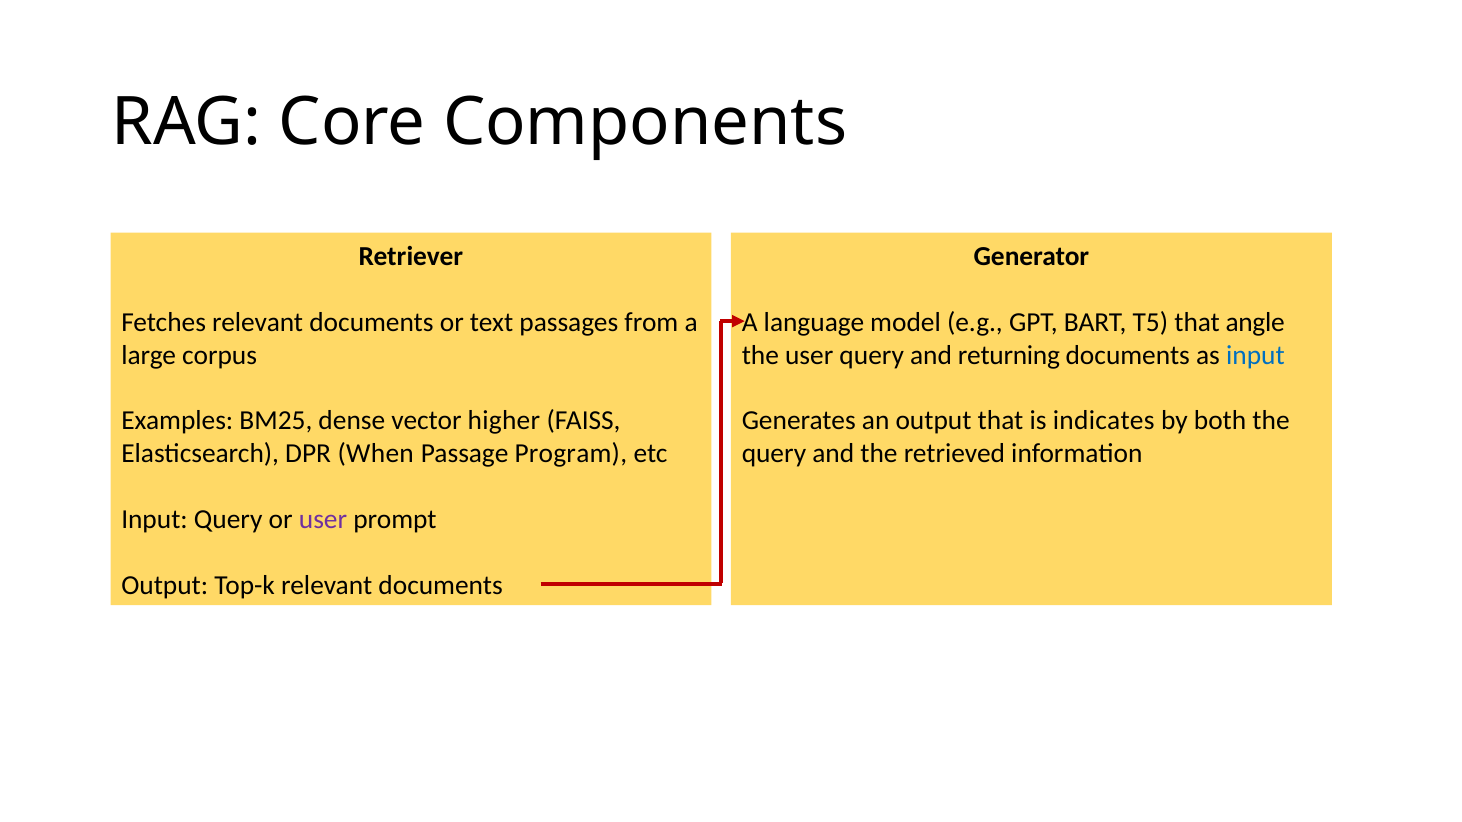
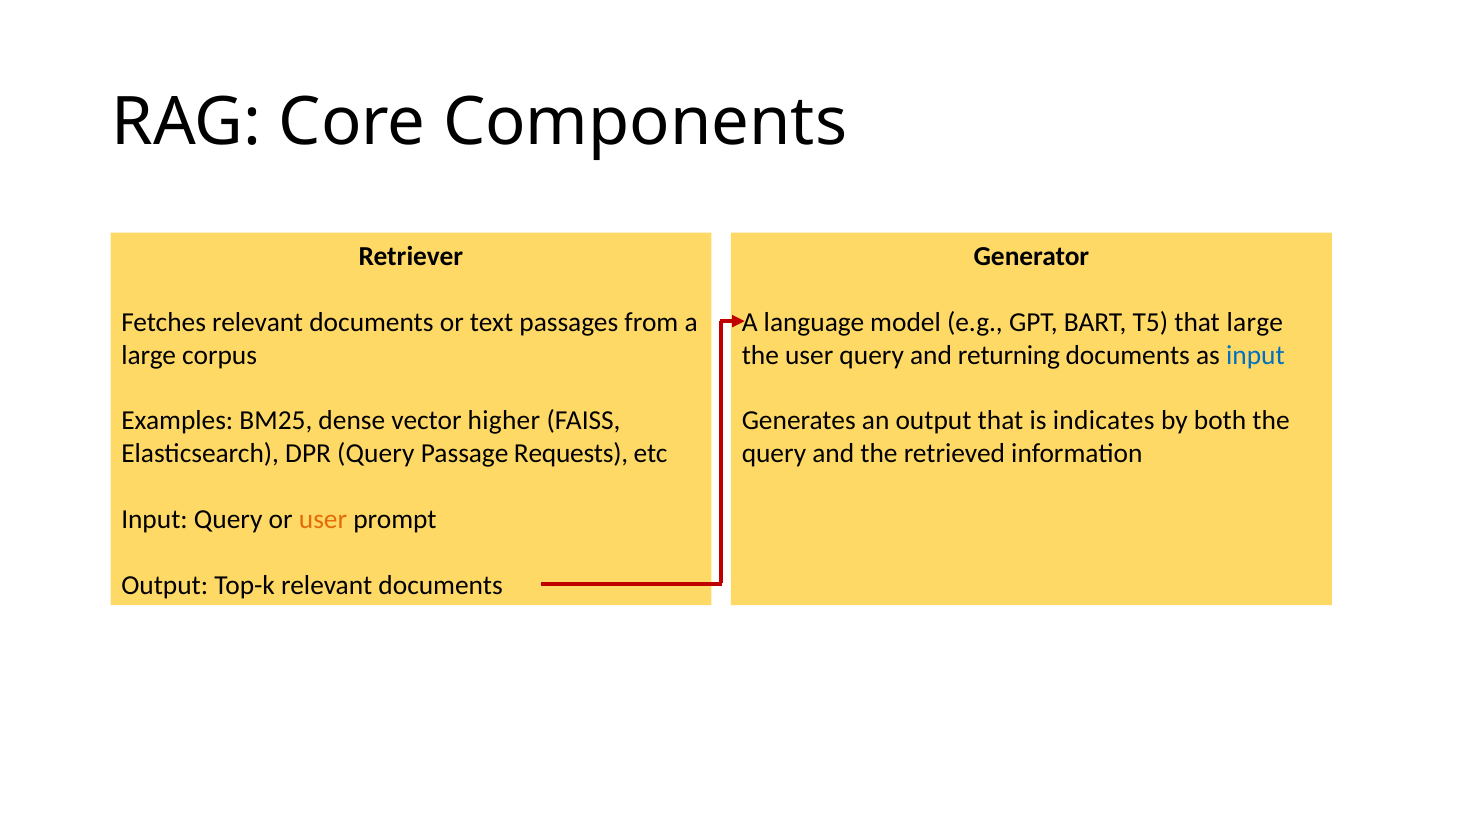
that angle: angle -> large
DPR When: When -> Query
Program: Program -> Requests
user at (323, 520) colour: purple -> orange
